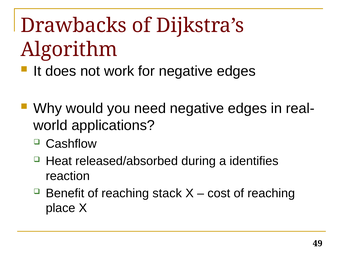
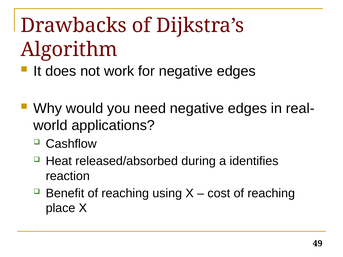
stack: stack -> using
